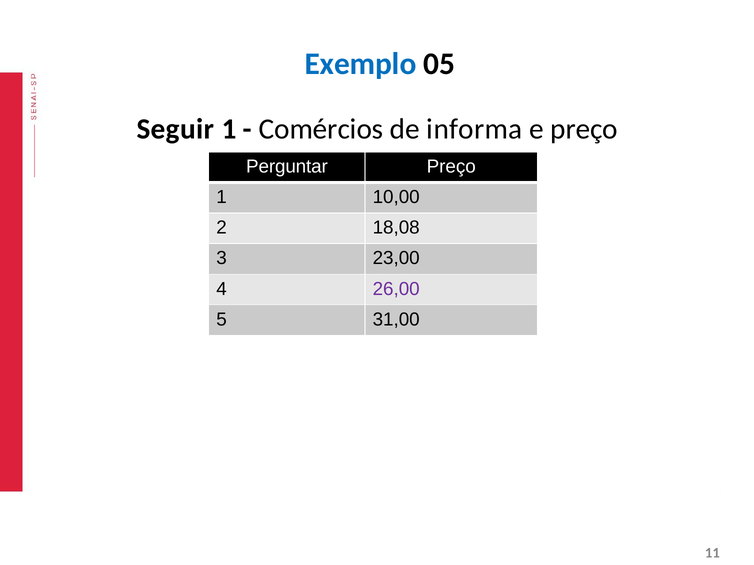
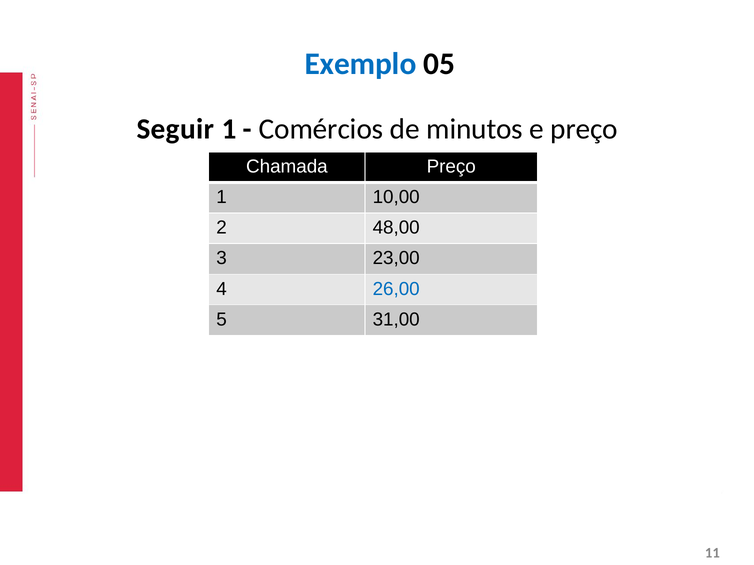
informa: informa -> minutos
Perguntar: Perguntar -> Chamada
18,08: 18,08 -> 48,00
26,00 colour: purple -> blue
